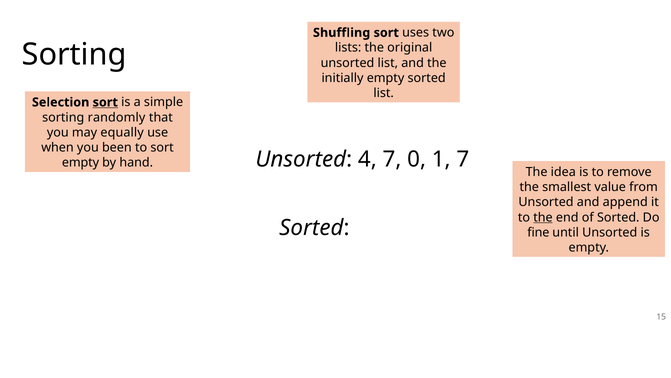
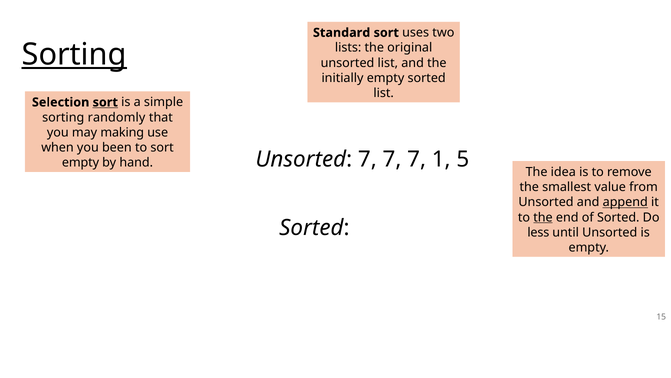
Shuffling: Shuffling -> Standard
Sorting at (74, 55) underline: none -> present
equally: equally -> making
Unsorted 4: 4 -> 7
0 at (417, 159): 0 -> 7
1 7: 7 -> 5
append underline: none -> present
fine: fine -> less
